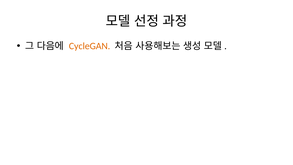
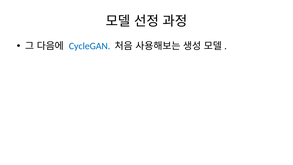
CycleGAN colour: orange -> blue
